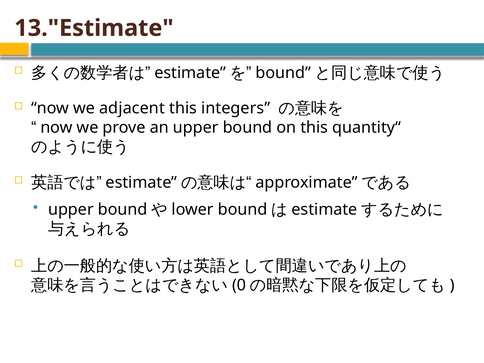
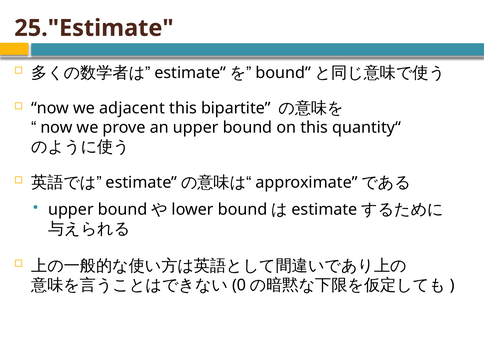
13."Estimate: 13."Estimate -> 25."Estimate
integers: integers -> bipartite
